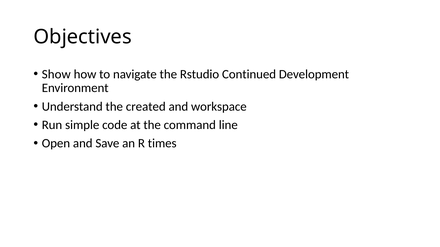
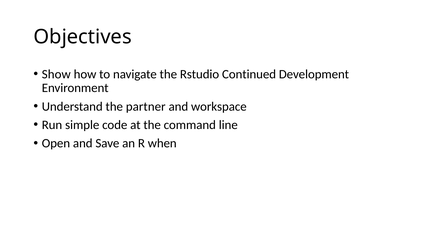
created: created -> partner
times: times -> when
